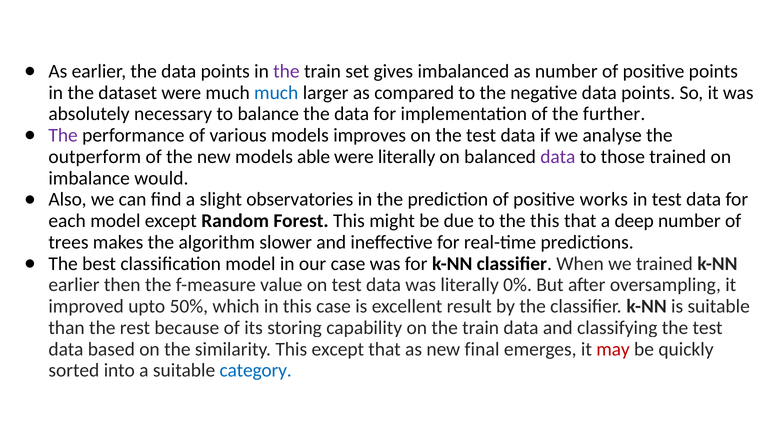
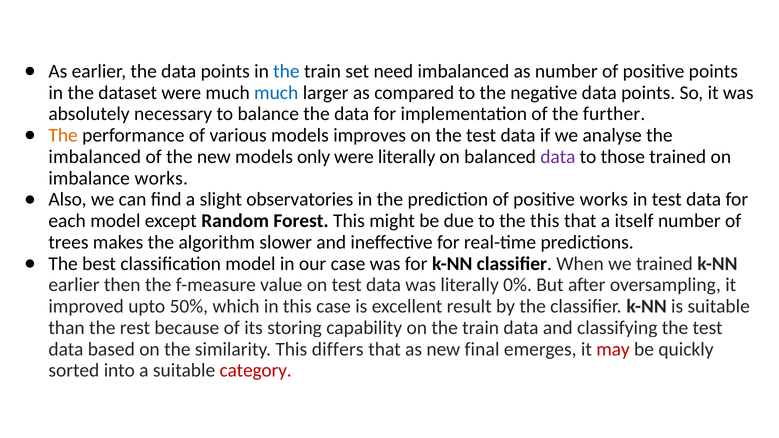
the at (286, 71) colour: purple -> blue
gives: gives -> need
The at (63, 135) colour: purple -> orange
outperform at (95, 157): outperform -> imbalanced
able: able -> only
imbalance would: would -> works
deep: deep -> itself
This except: except -> differs
category colour: blue -> red
